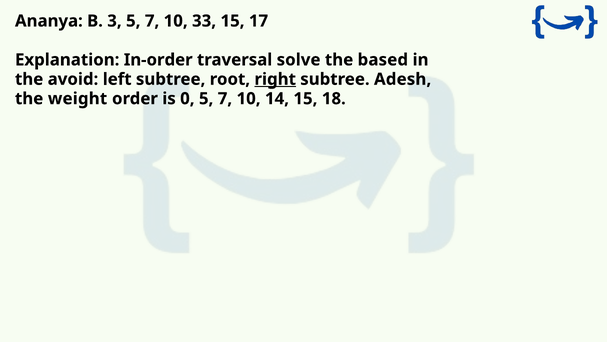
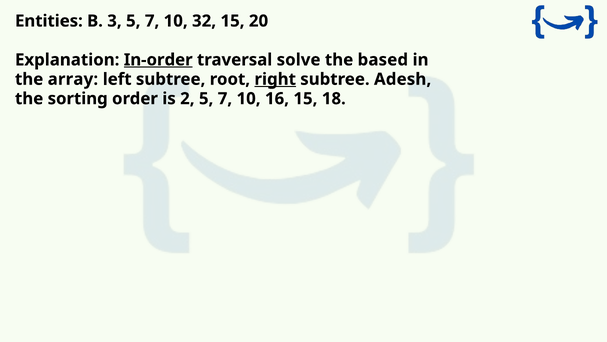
Ananya: Ananya -> Entities
33: 33 -> 32
17: 17 -> 20
In-order underline: none -> present
avoid: avoid -> array
weight: weight -> sorting
0: 0 -> 2
14: 14 -> 16
